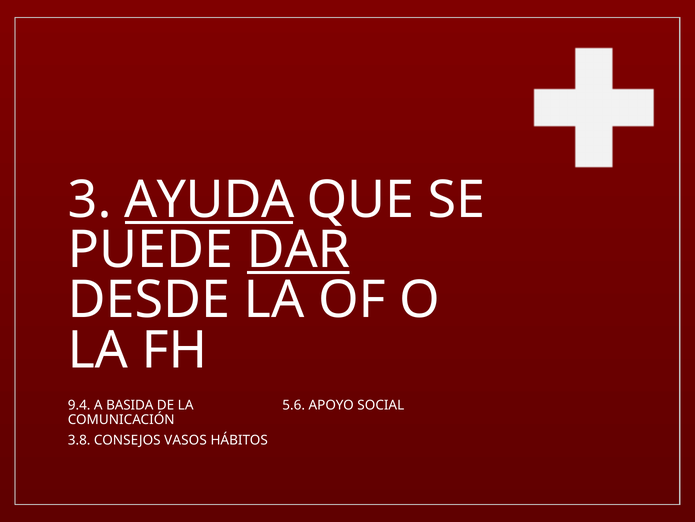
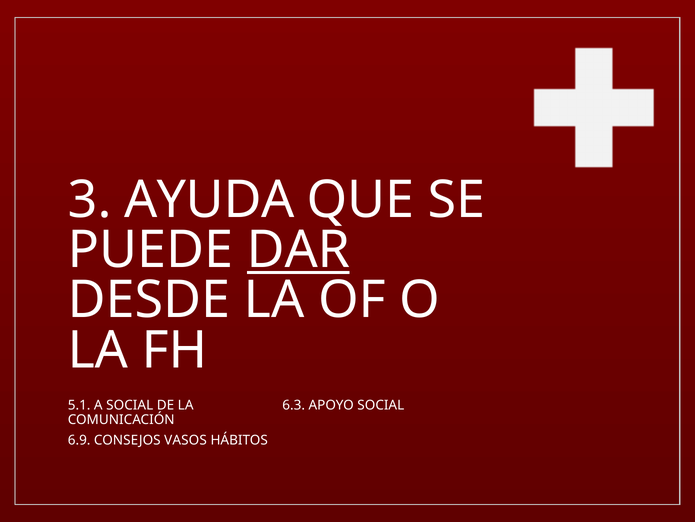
AYUDA underline: present -> none
9.4: 9.4 -> 5.1
A BASIDA: BASIDA -> SOCIAL
5.6: 5.6 -> 6.3
3.8: 3.8 -> 6.9
